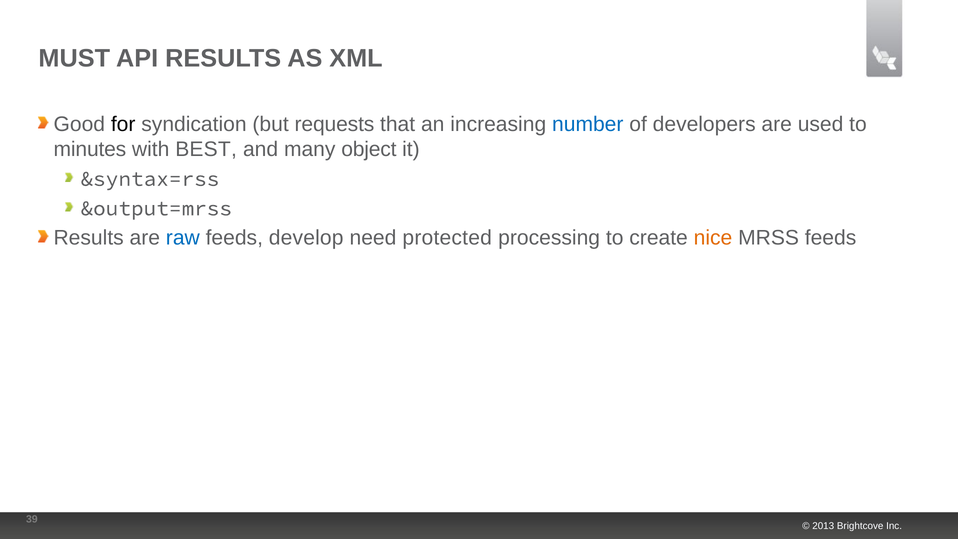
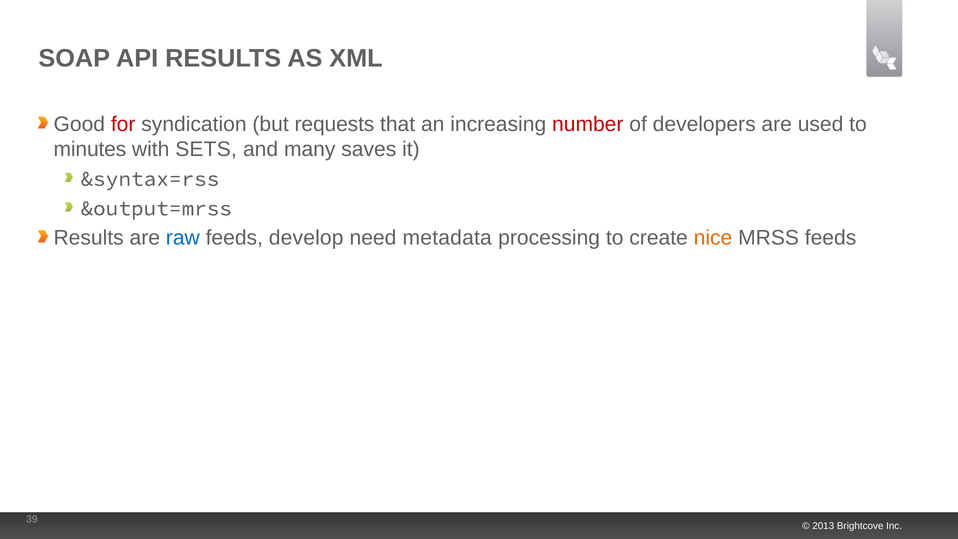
MUST: MUST -> SOAP
for colour: black -> red
number colour: blue -> red
BEST: BEST -> SETS
object: object -> saves
protected: protected -> metadata
